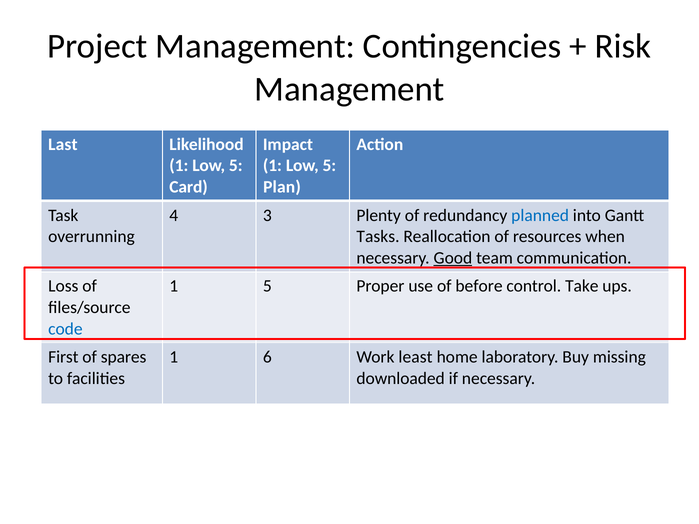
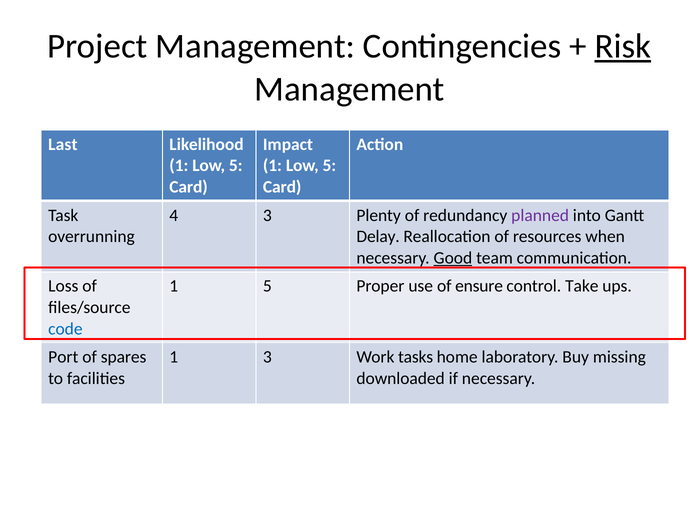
Risk underline: none -> present
Plan at (282, 187): Plan -> Card
planned colour: blue -> purple
Tasks: Tasks -> Delay
before: before -> ensure
First: First -> Port
1 6: 6 -> 3
least: least -> tasks
